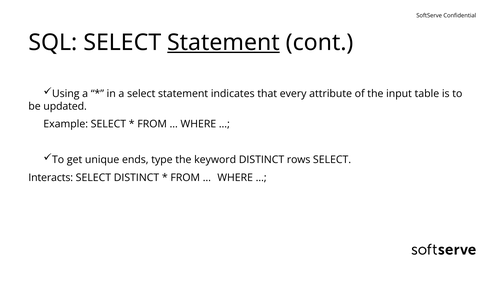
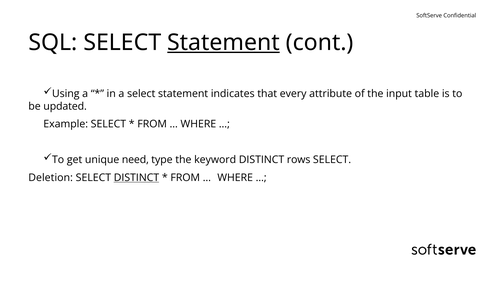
ends: ends -> need
Interacts: Interacts -> Deletion
DISTINCT at (136, 178) underline: none -> present
